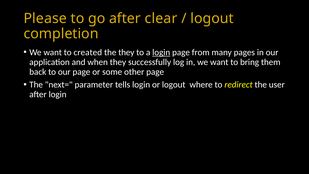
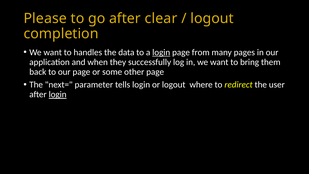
created: created -> handles
the they: they -> data
login at (58, 94) underline: none -> present
